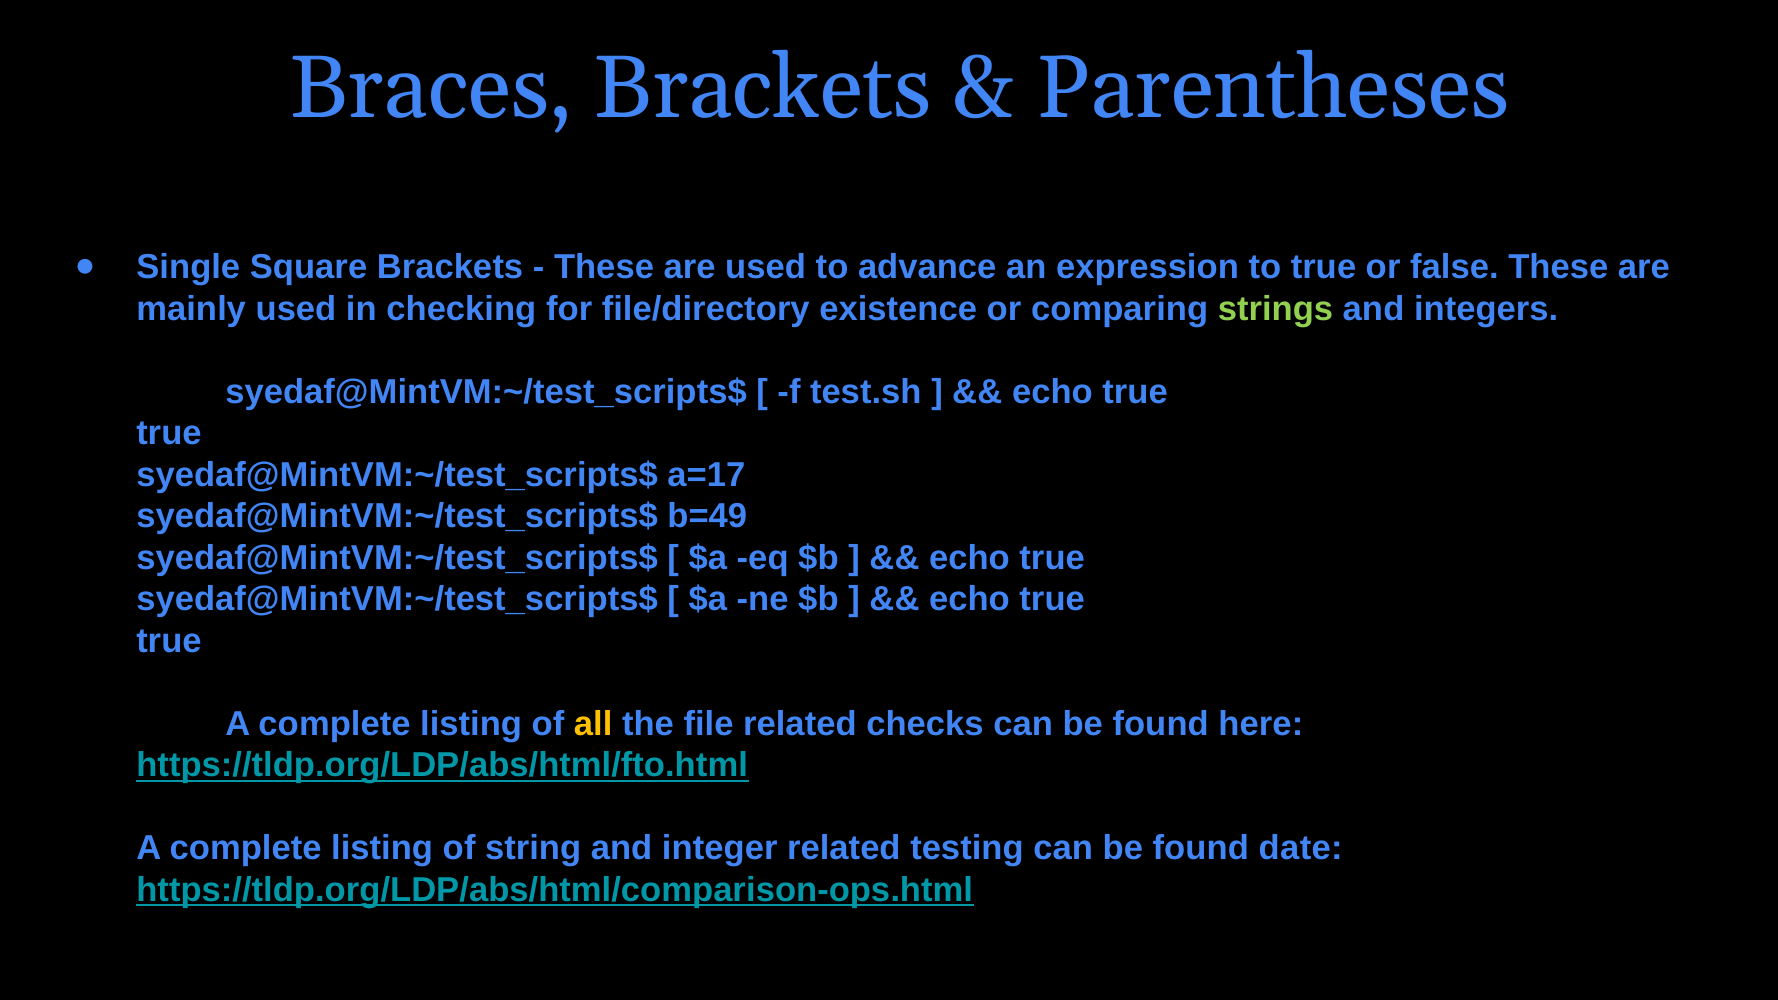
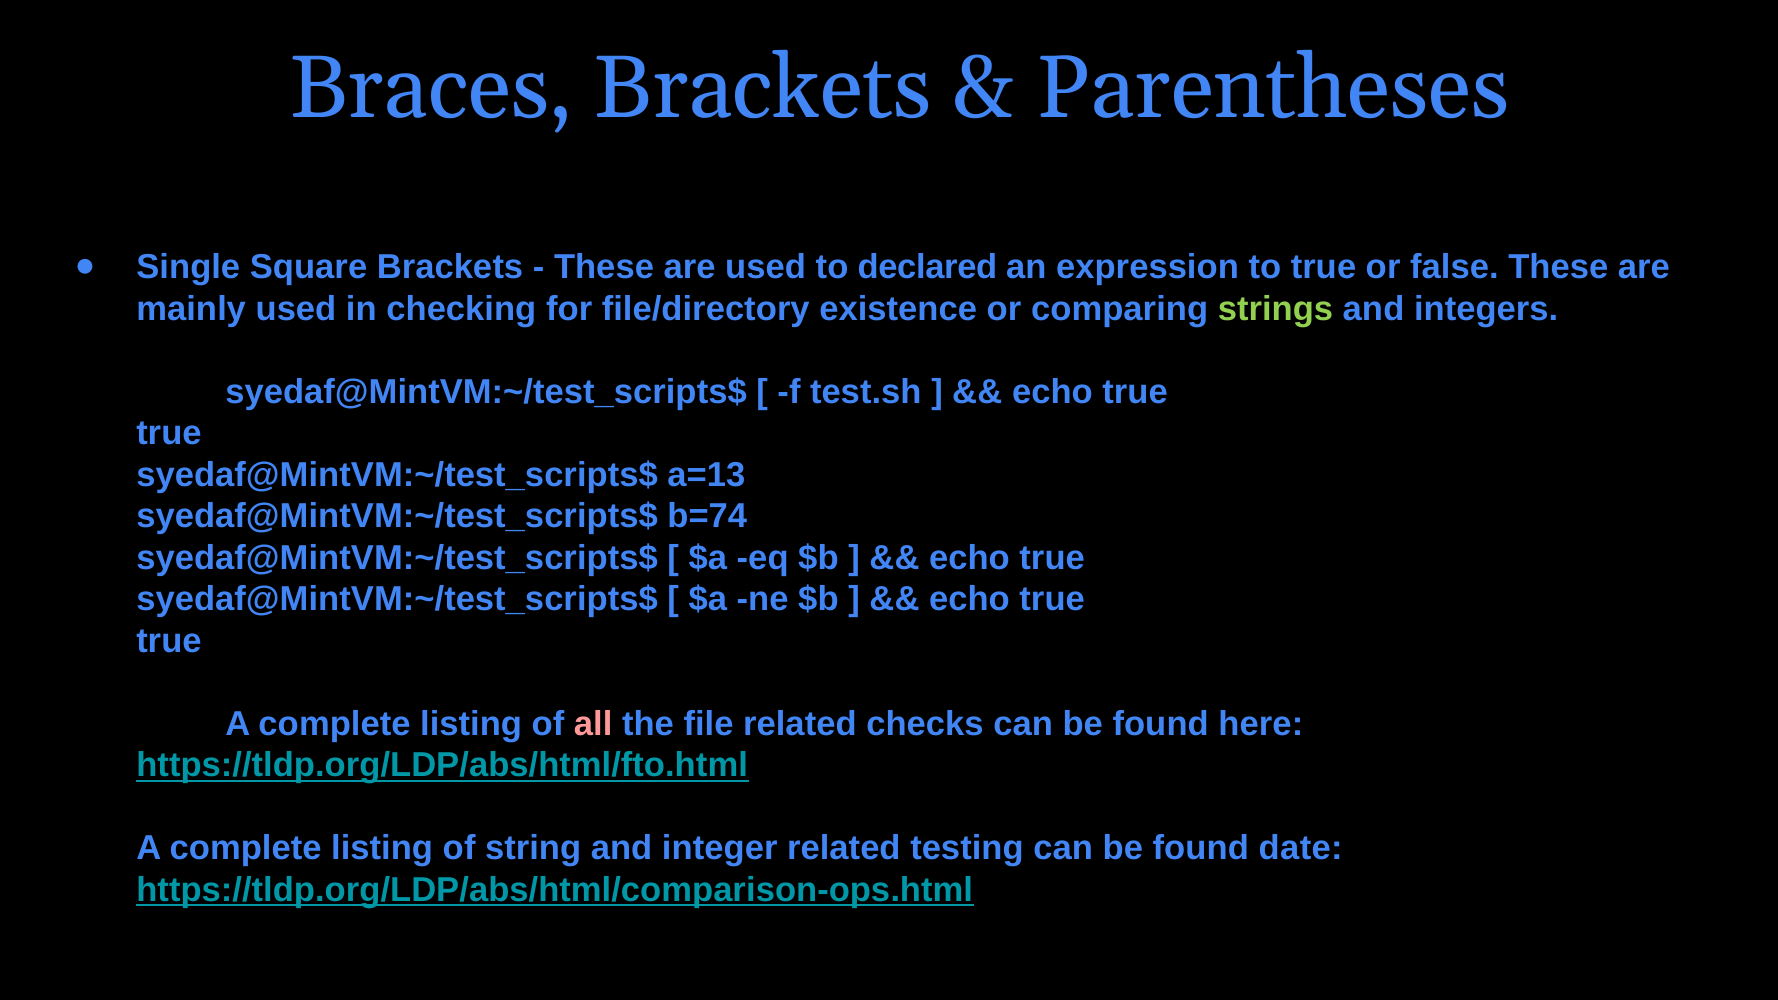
advance: advance -> declared
a=17: a=17 -> a=13
b=49: b=49 -> b=74
all colour: yellow -> pink
